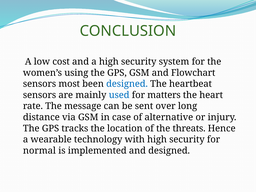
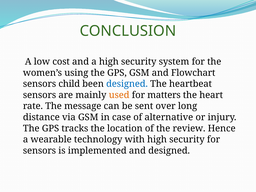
most: most -> child
used colour: blue -> orange
threats: threats -> review
normal at (39, 151): normal -> sensors
